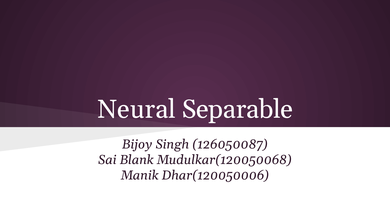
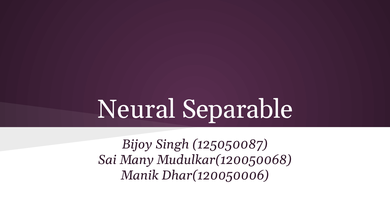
126050087: 126050087 -> 125050087
Blank: Blank -> Many
